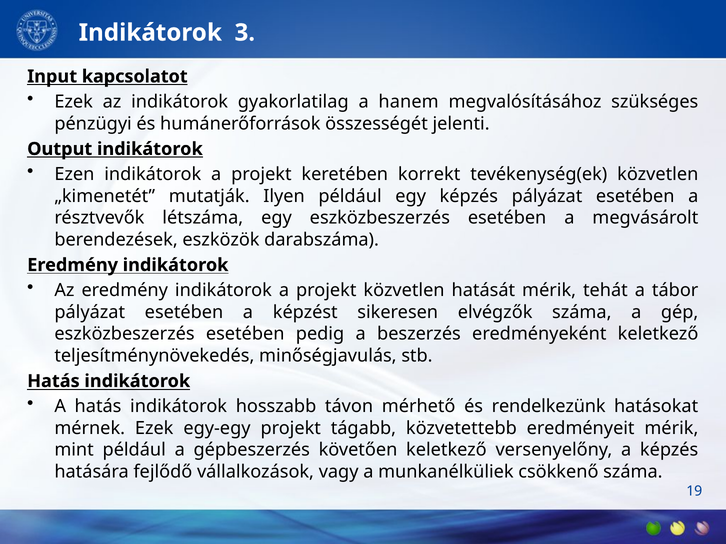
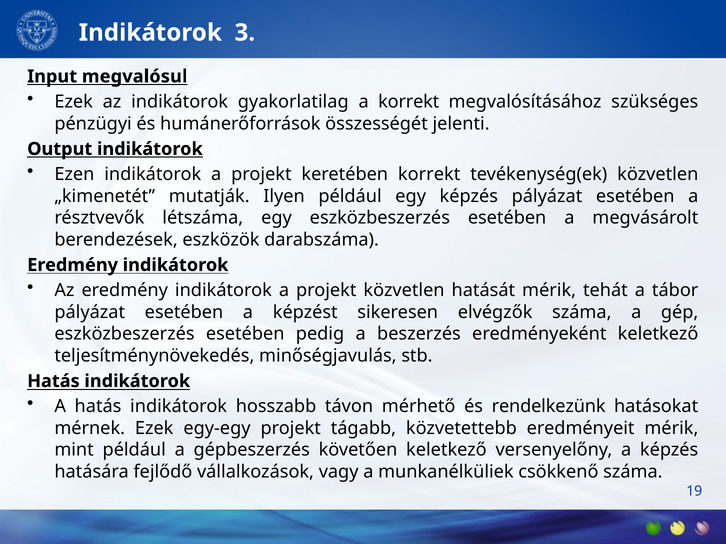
kapcsolatot: kapcsolatot -> megvalósul
a hanem: hanem -> korrekt
